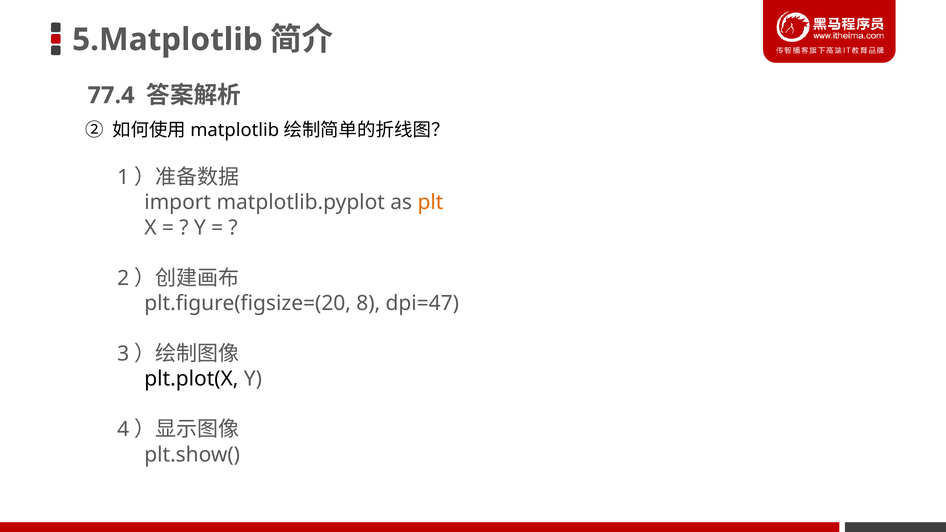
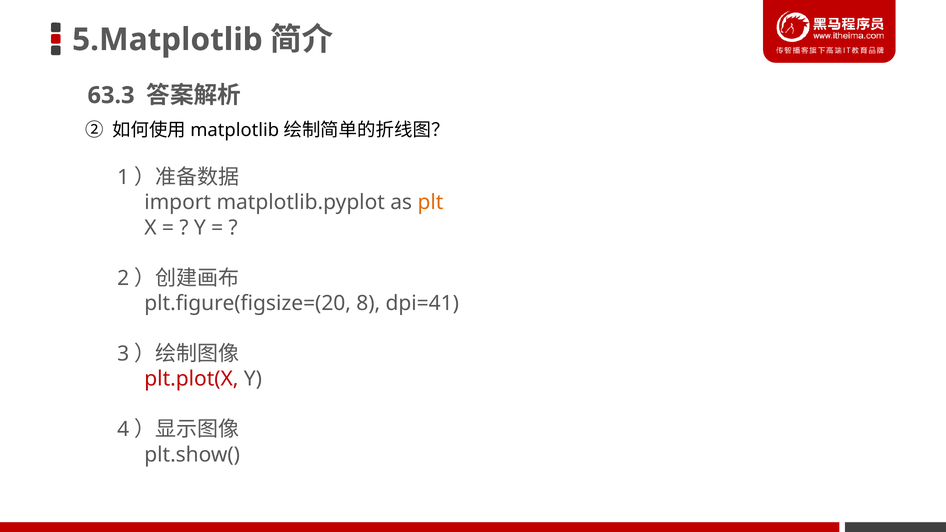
77.4: 77.4 -> 63.3
dpi=47: dpi=47 -> dpi=41
plt.plot(X colour: black -> red
